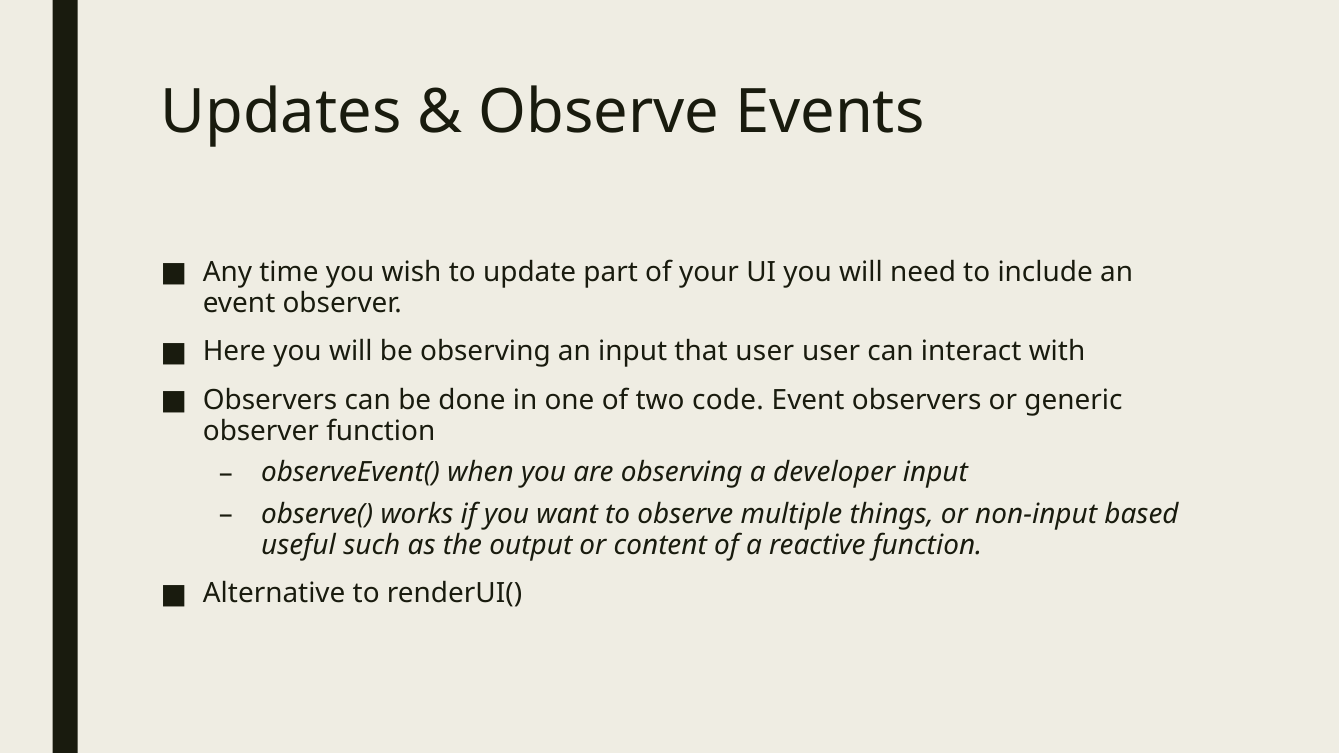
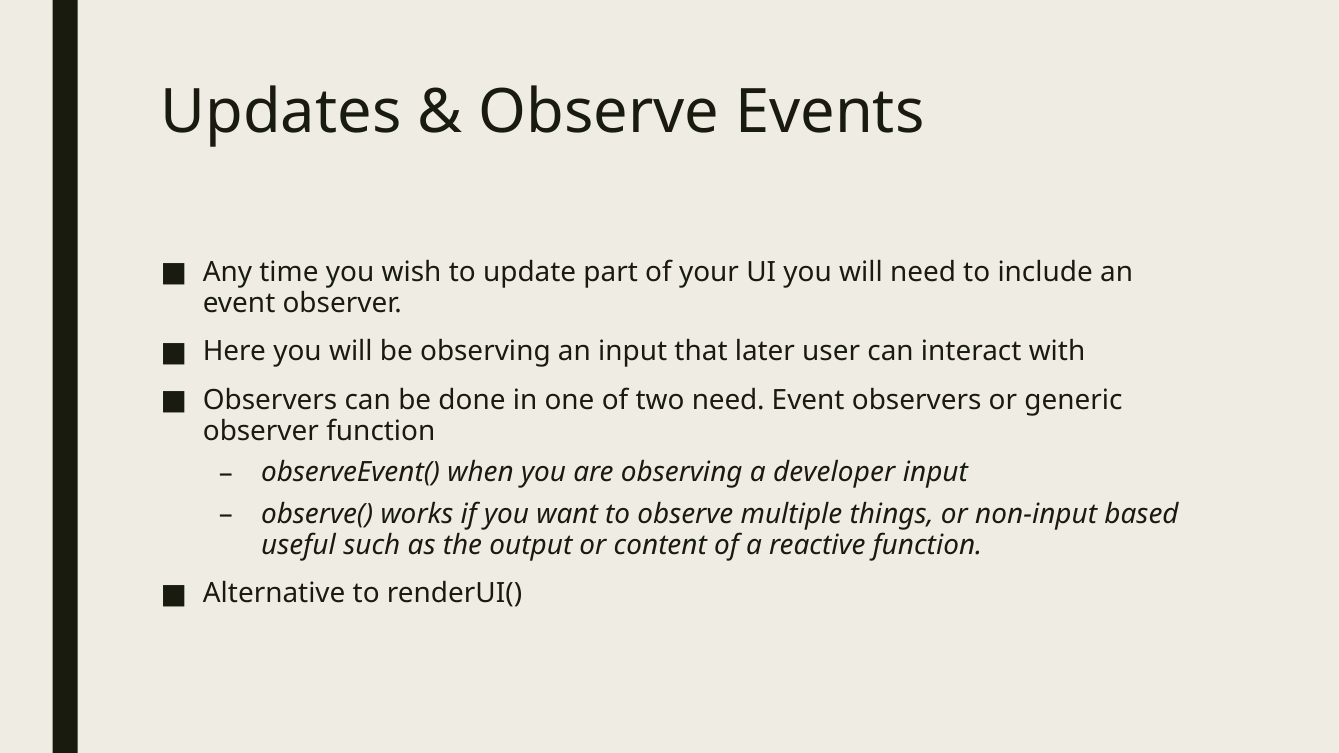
that user: user -> later
two code: code -> need
